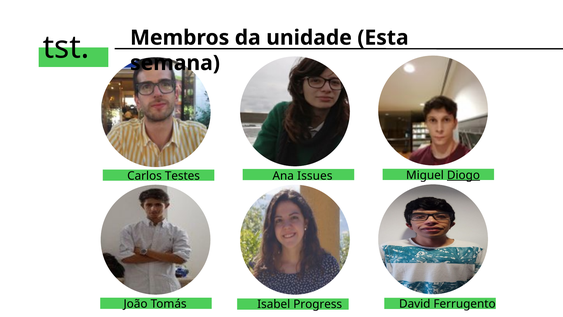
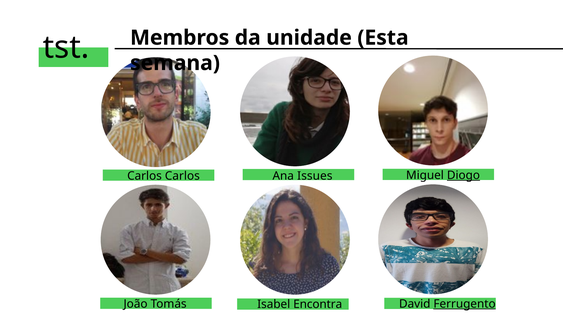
Carlos Testes: Testes -> Carlos
Progress: Progress -> Encontra
Ferrugento underline: none -> present
